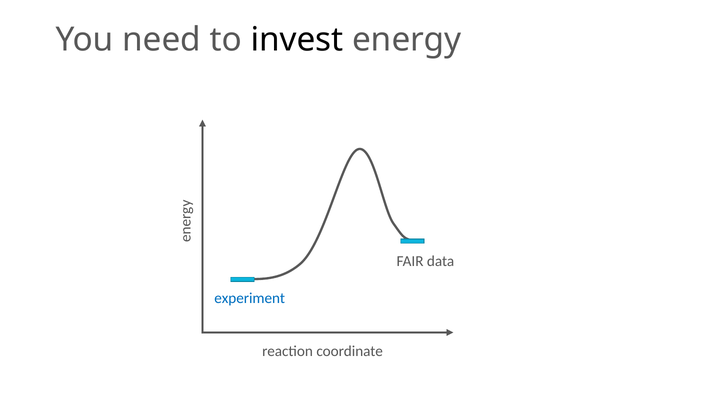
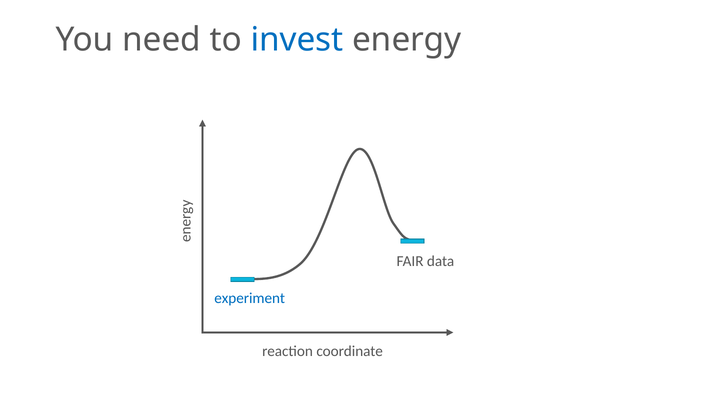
invest colour: black -> blue
